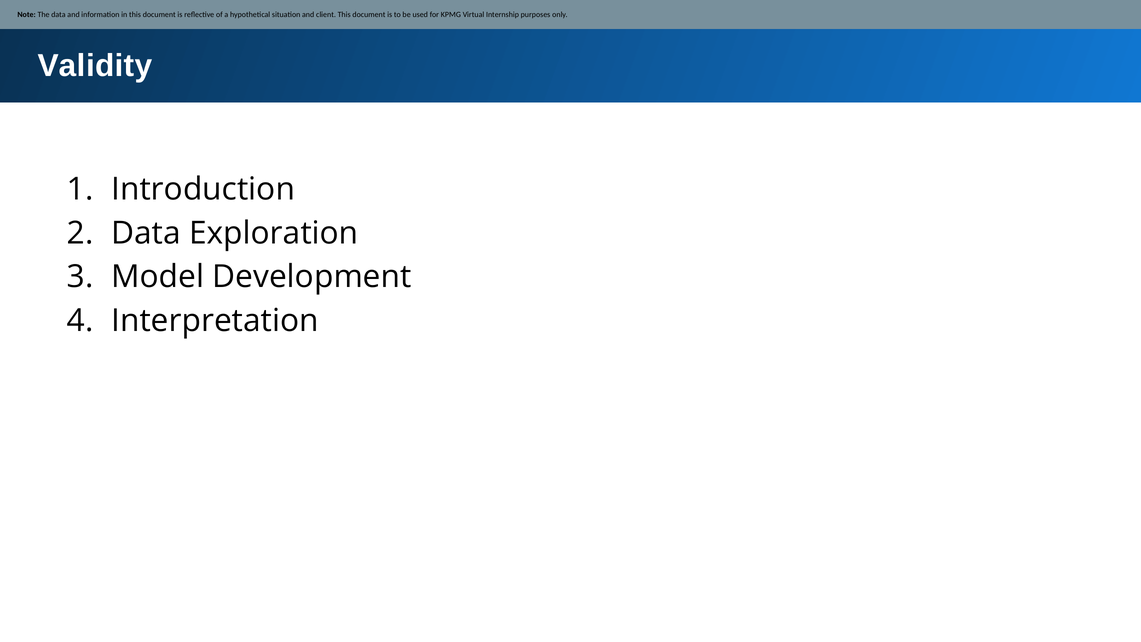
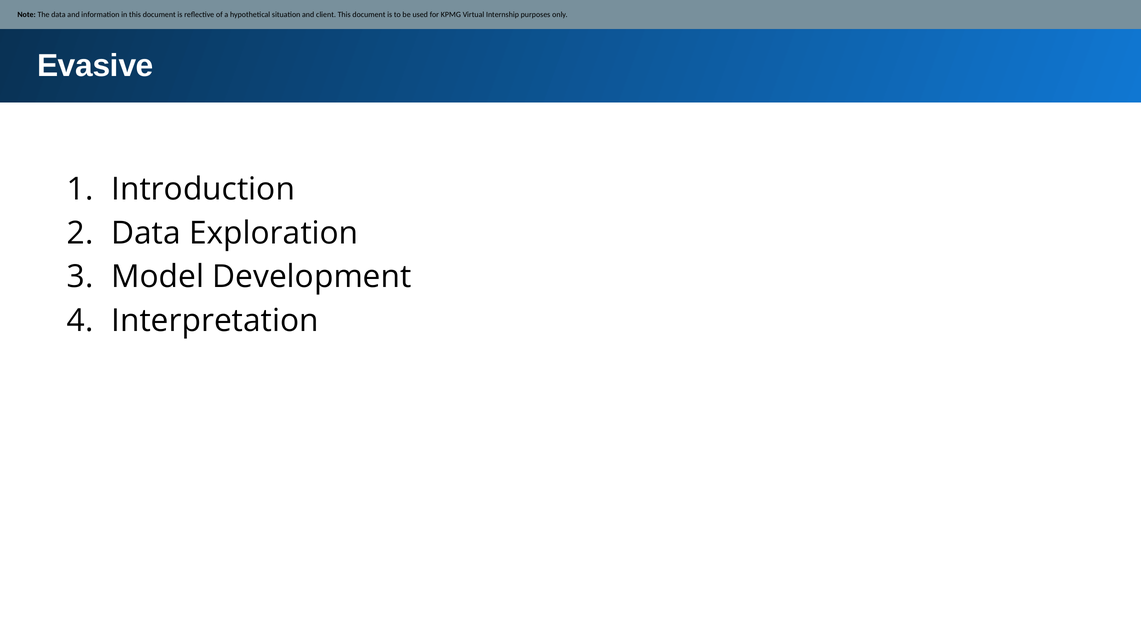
Validity: Validity -> Evasive
